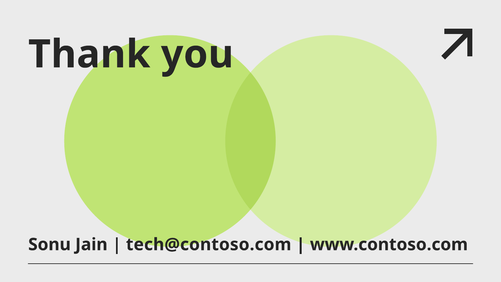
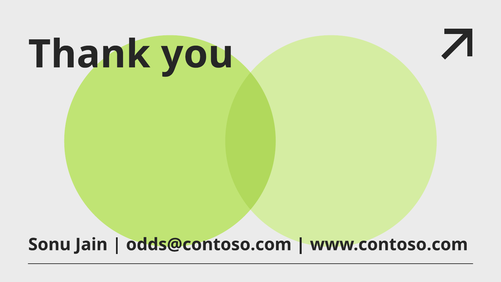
tech@contoso.com: tech@contoso.com -> odds@contoso.com
